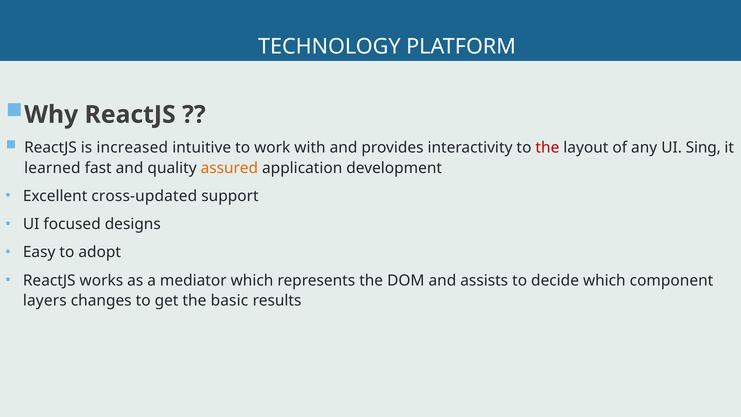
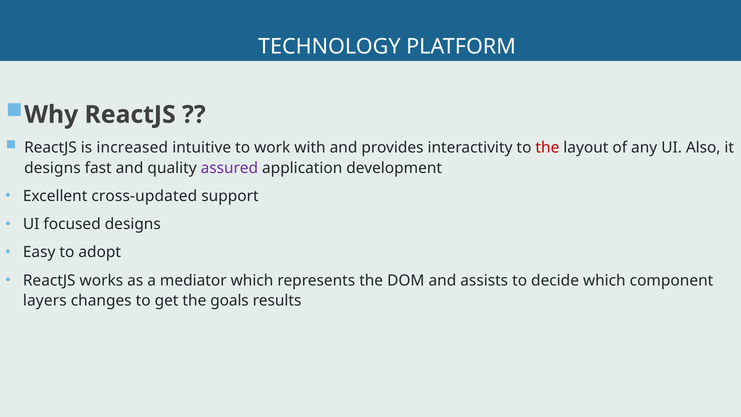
Sing: Sing -> Also
learned at (52, 168): learned -> designs
assured colour: orange -> purple
basic: basic -> goals
